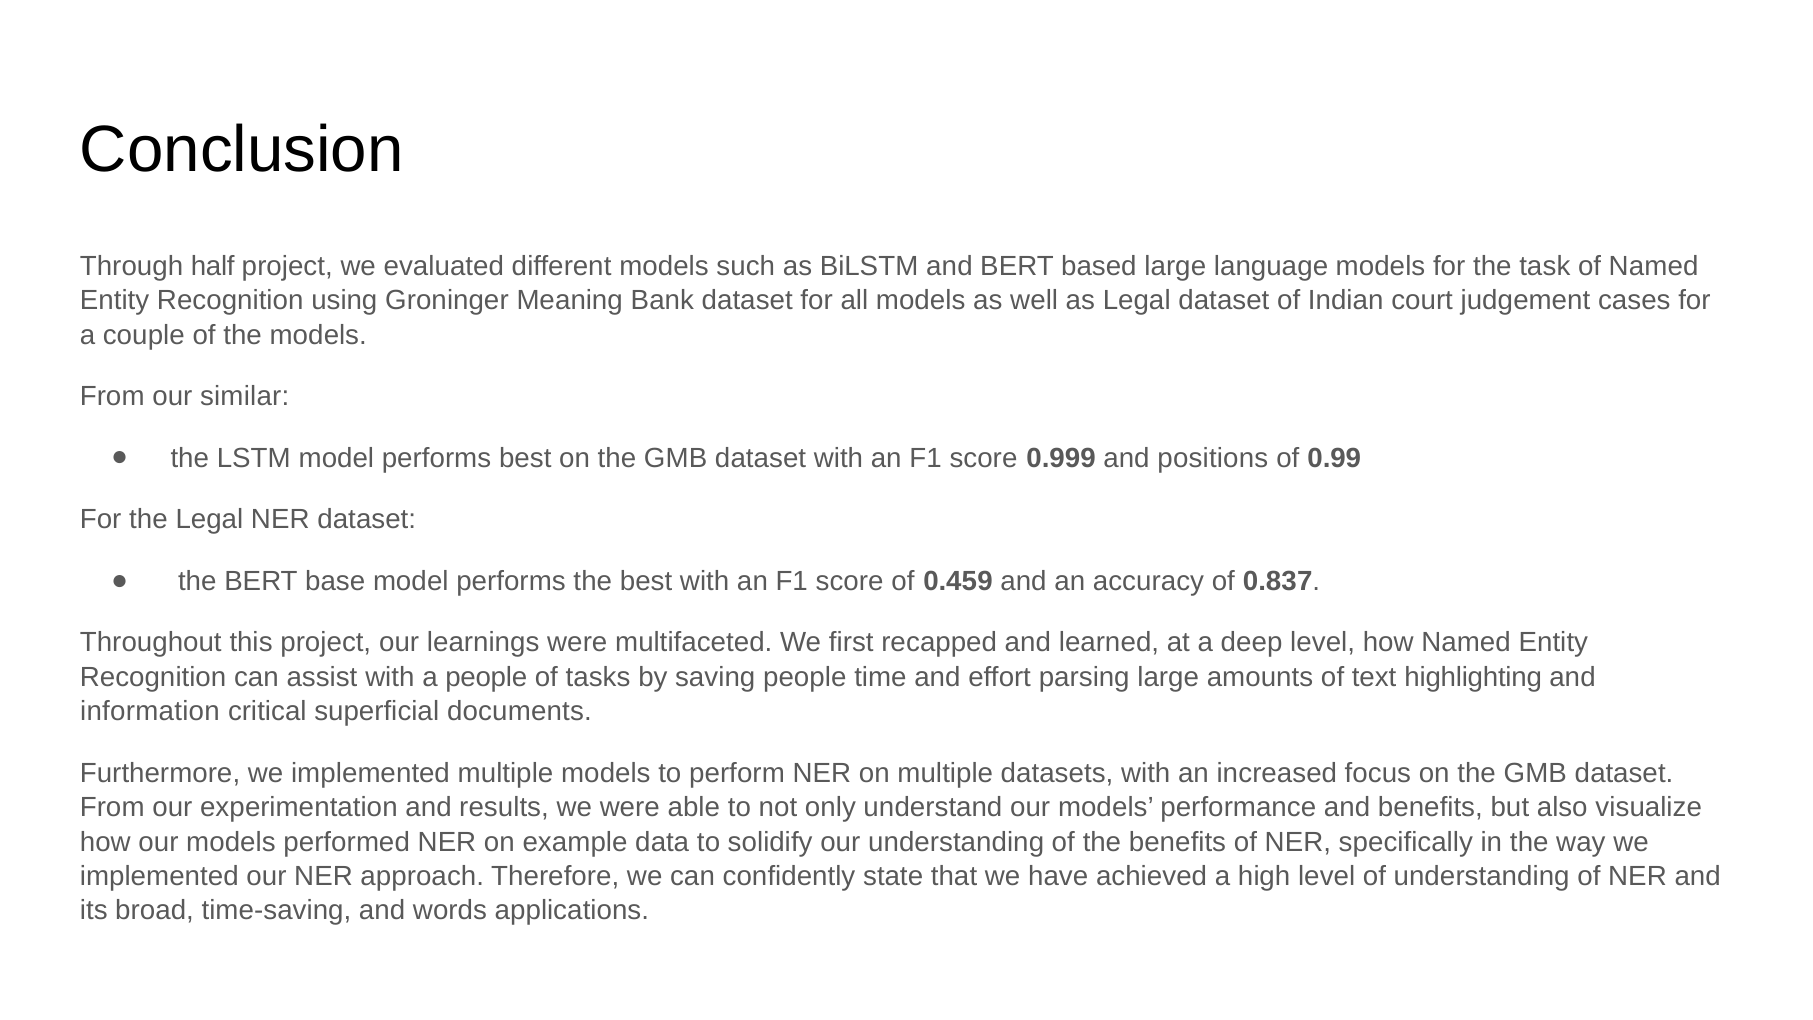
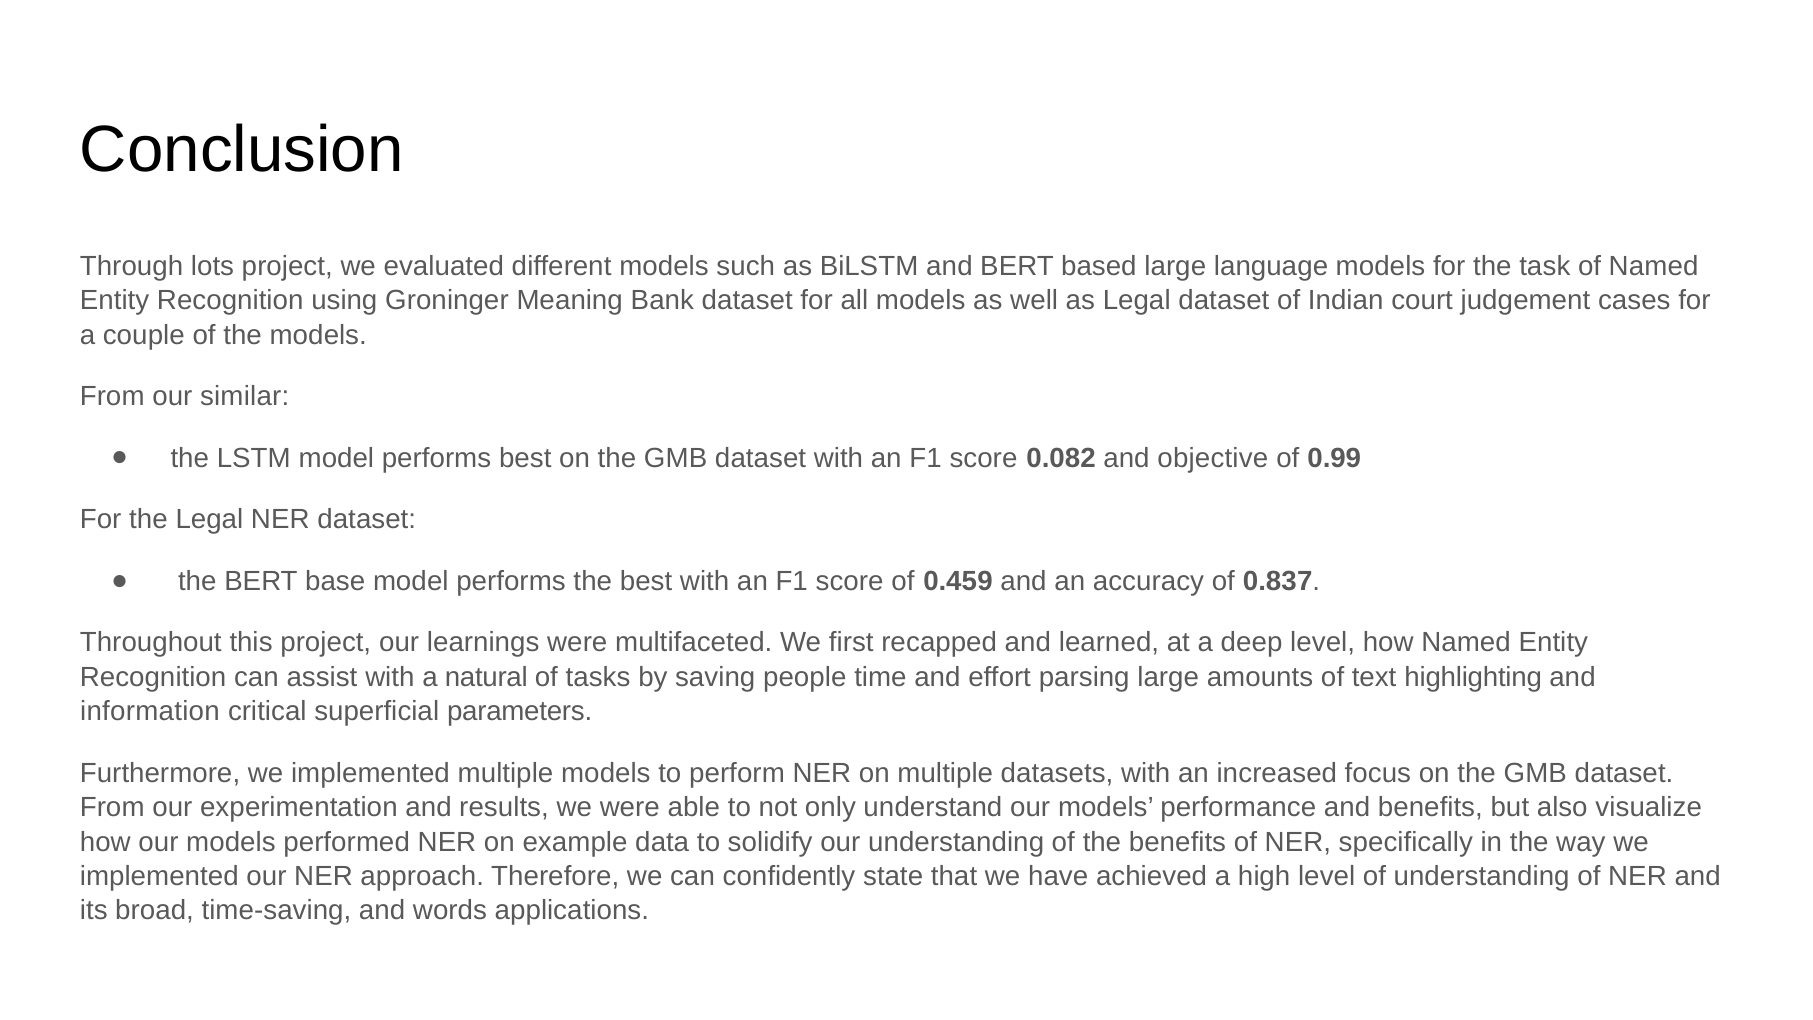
half: half -> lots
0.999: 0.999 -> 0.082
positions: positions -> objective
a people: people -> natural
documents: documents -> parameters
